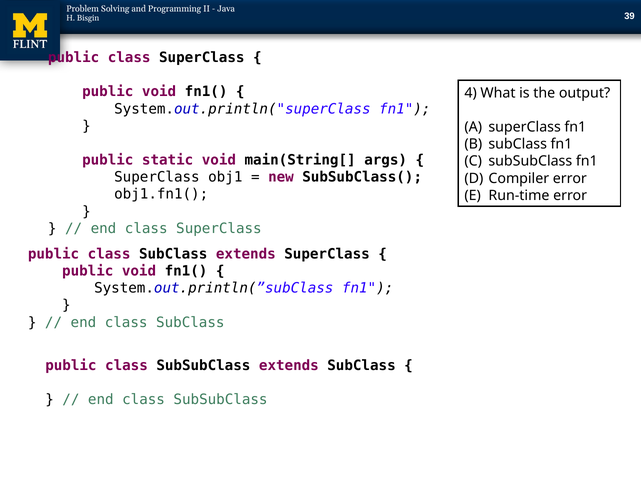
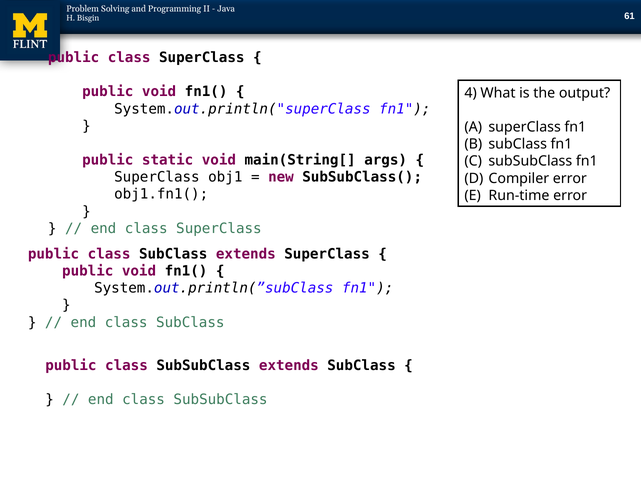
39: 39 -> 61
